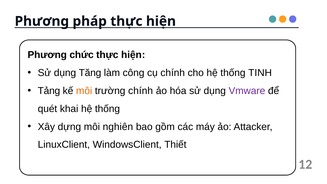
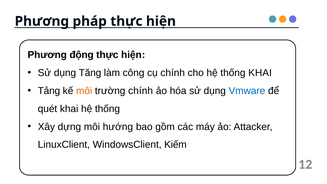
chức: chức -> động
thống TINH: TINH -> KHAI
Vmware colour: purple -> blue
nghiên: nghiên -> hướng
Thiết: Thiết -> Kiếm
